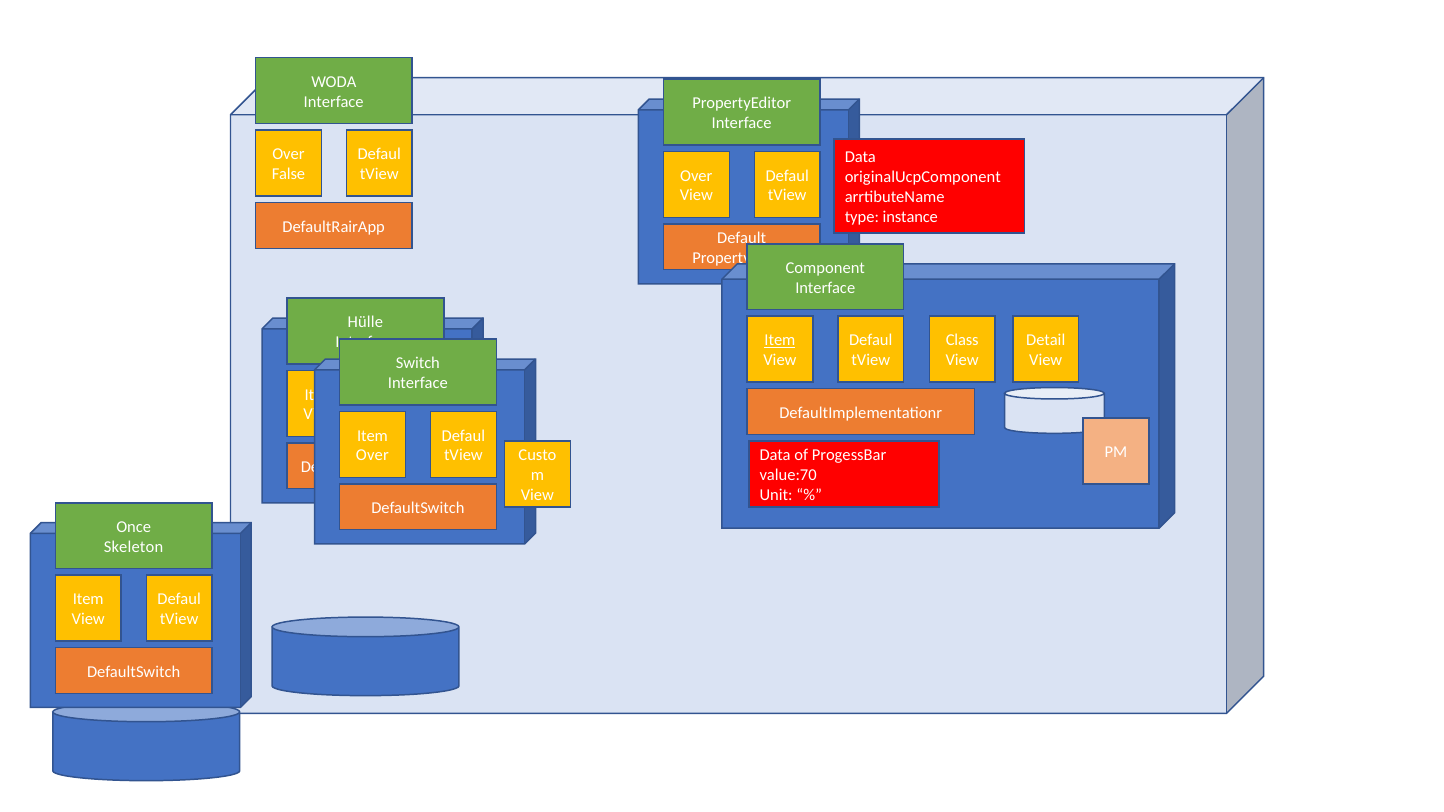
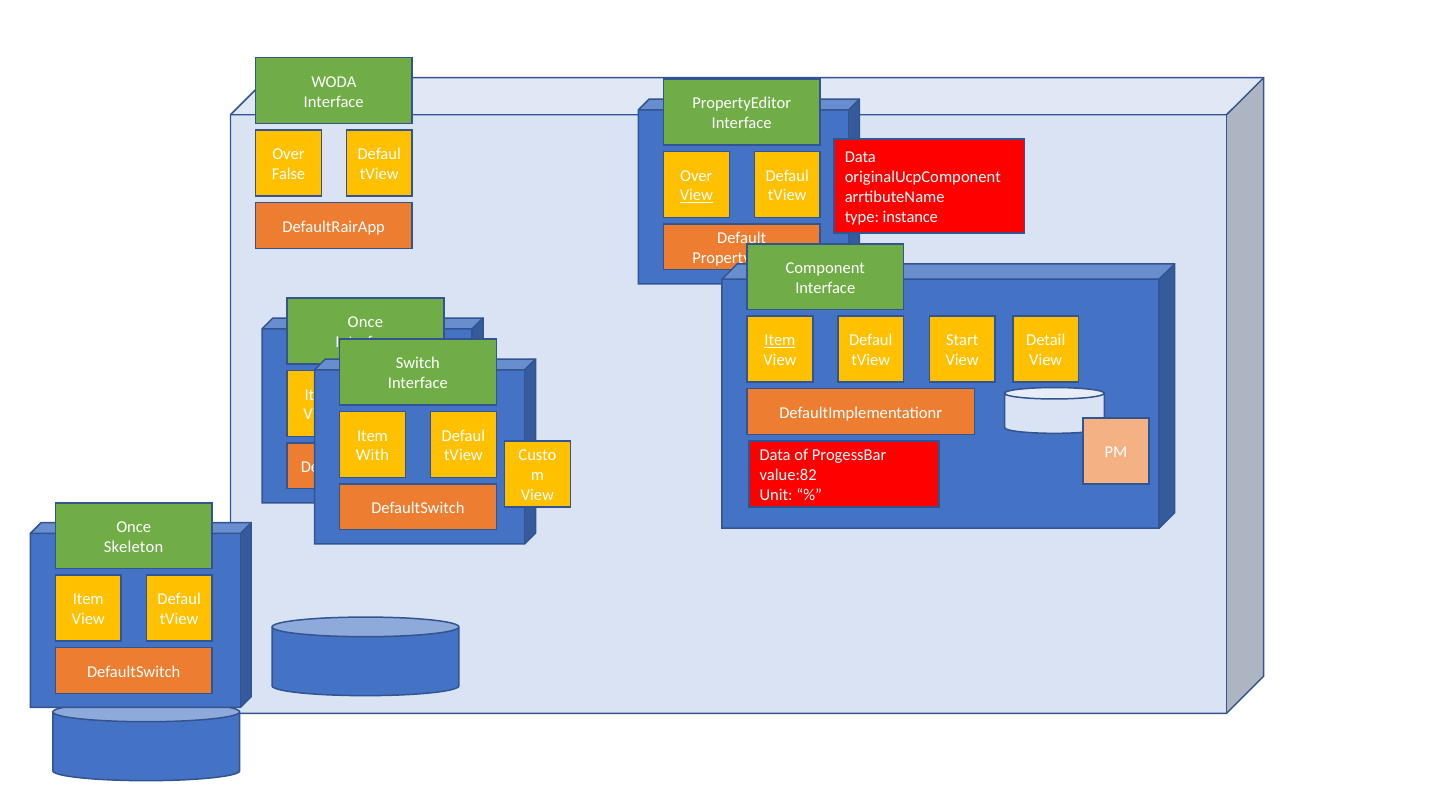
View at (696, 196) underline: none -> present
Hülle at (365, 322): Hülle -> Once
Class: Class -> Start
Over at (372, 456): Over -> With
value:70: value:70 -> value:82
